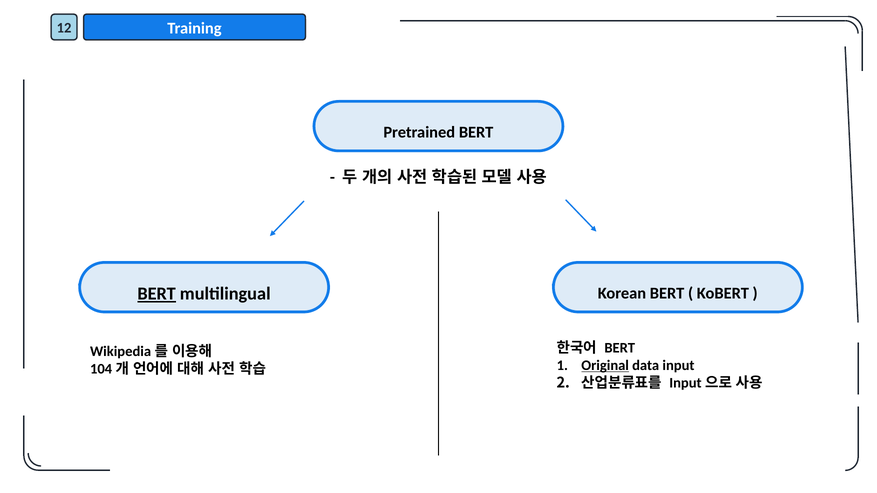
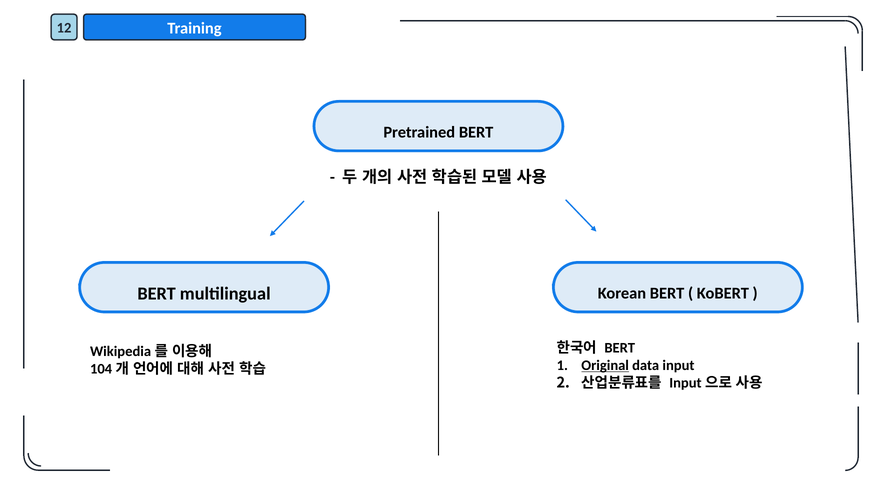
BERT at (157, 294) underline: present -> none
